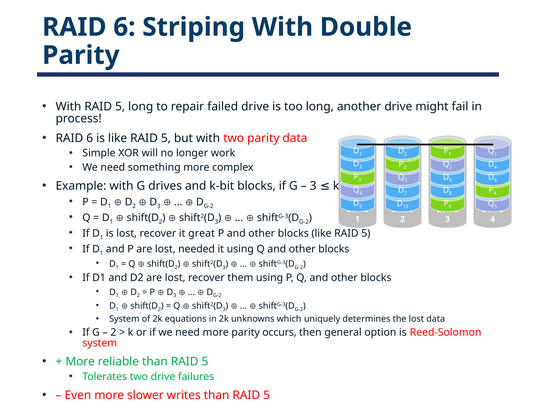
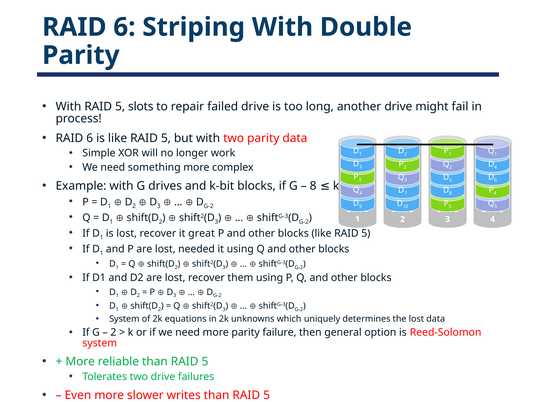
5 long: long -> slots
3 at (313, 186): 3 -> 8
occurs: occurs -> failure
